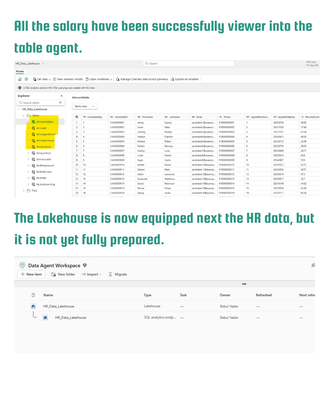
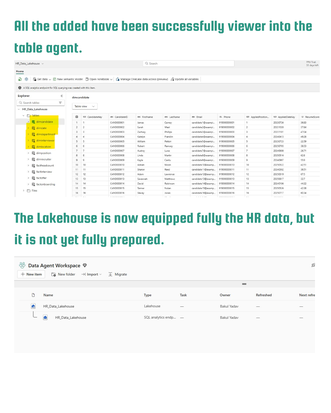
salary: salary -> added
equipped next: next -> fully
